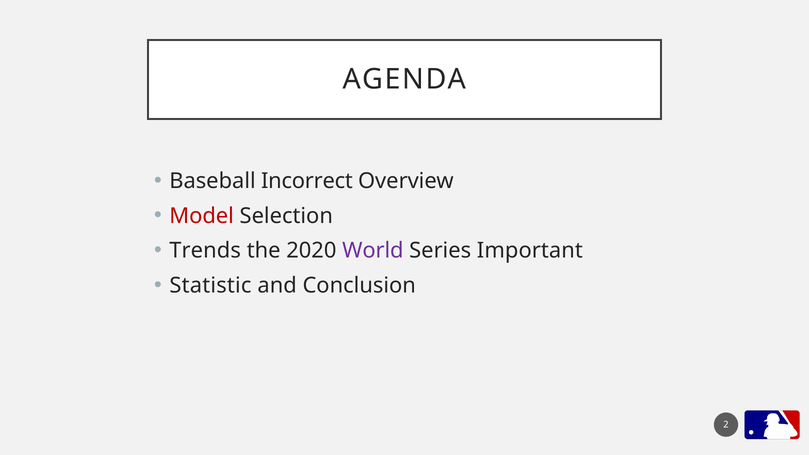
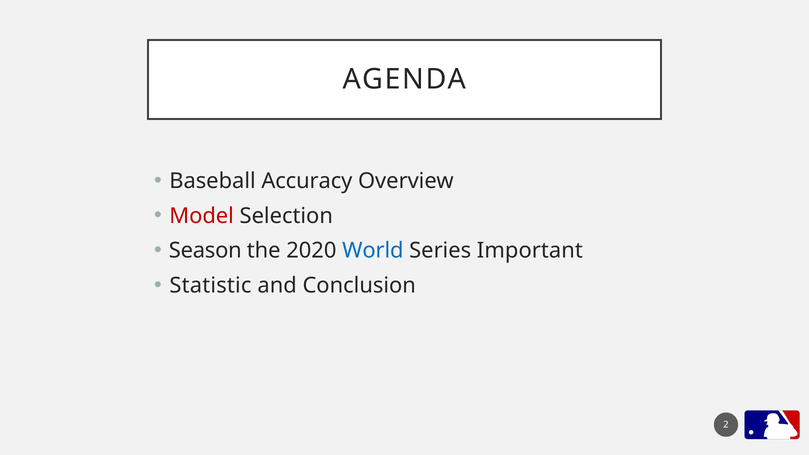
Incorrect: Incorrect -> Accuracy
Trends: Trends -> Season
World colour: purple -> blue
